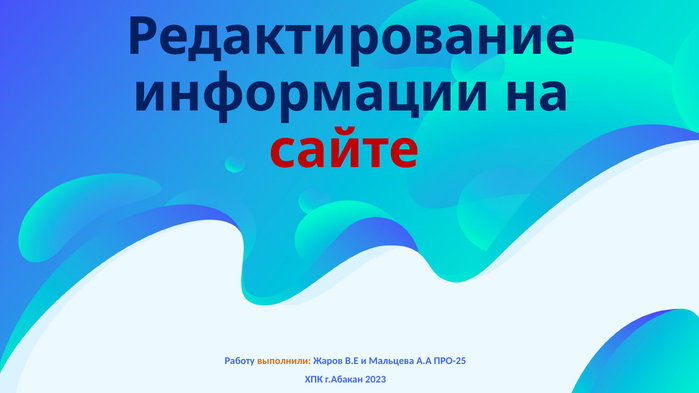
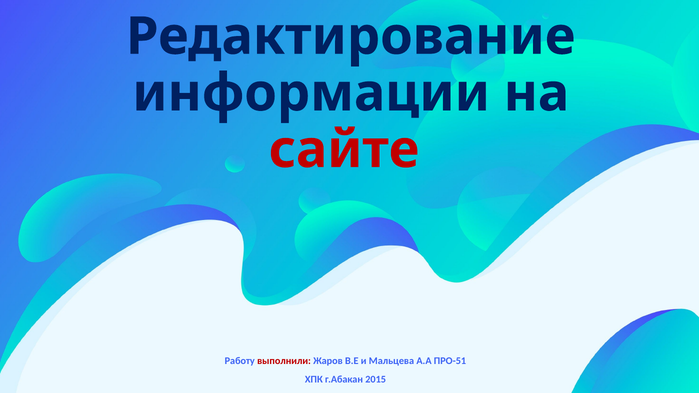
выполнили colour: orange -> red
ПРО-25: ПРО-25 -> ПРО-51
2023: 2023 -> 2015
